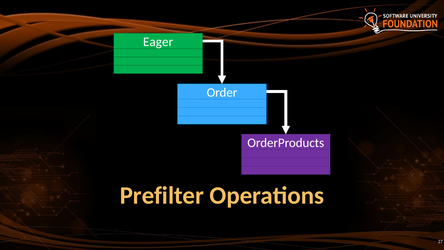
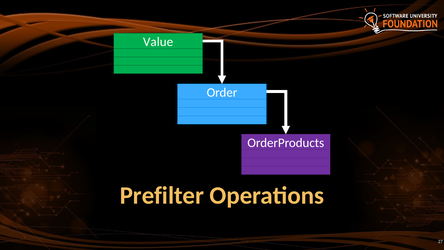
Eager: Eager -> Value
